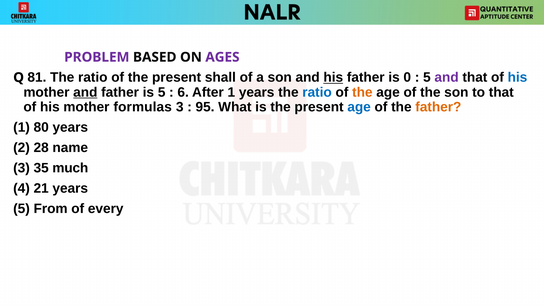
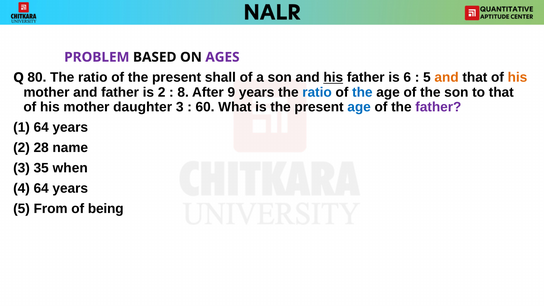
81: 81 -> 80
0: 0 -> 6
and at (447, 77) colour: purple -> orange
his at (517, 77) colour: blue -> orange
and at (85, 92) underline: present -> none
is 5: 5 -> 2
6: 6 -> 8
After 1: 1 -> 9
the at (362, 92) colour: orange -> blue
formulas: formulas -> daughter
95: 95 -> 60
father at (438, 107) colour: orange -> purple
1 80: 80 -> 64
much: much -> when
4 21: 21 -> 64
every: every -> being
